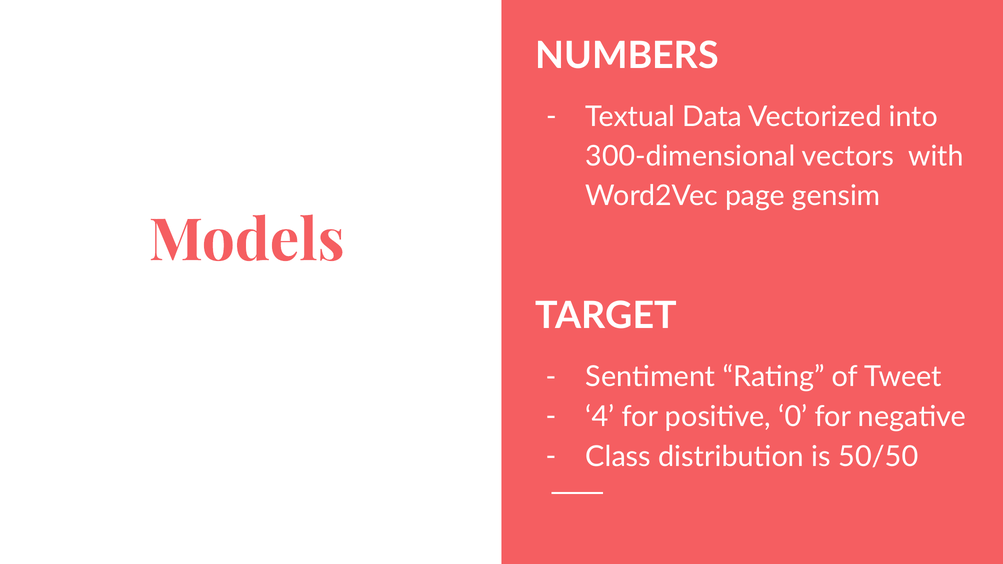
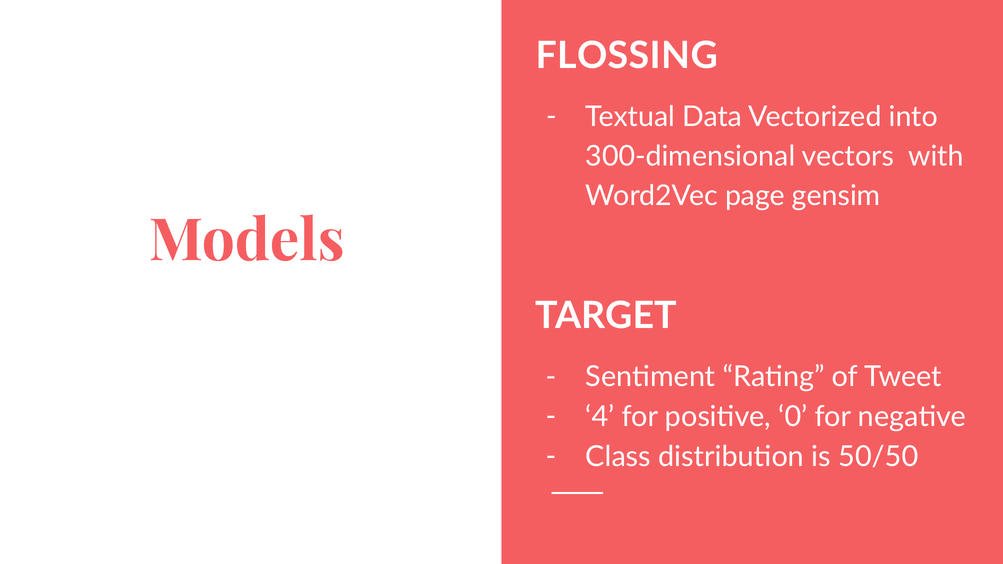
NUMBERS: NUMBERS -> FLOSSING
